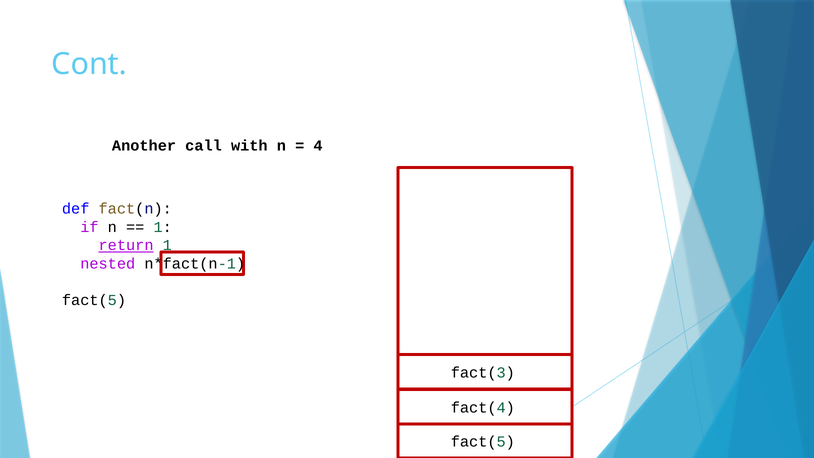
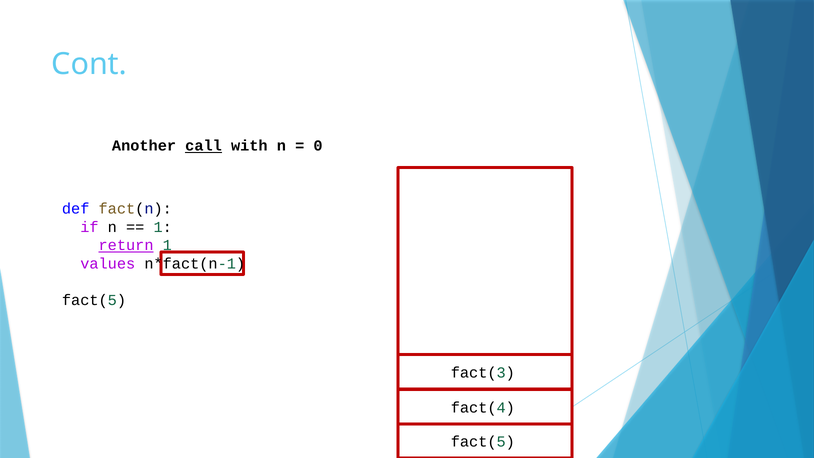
call underline: none -> present
4: 4 -> 0
nested: nested -> values
